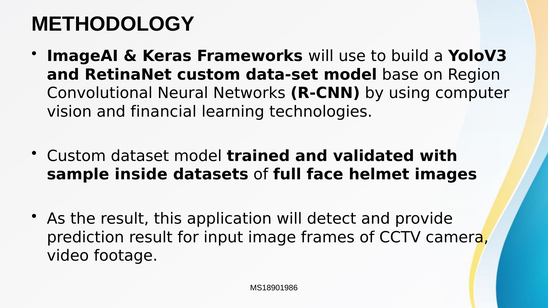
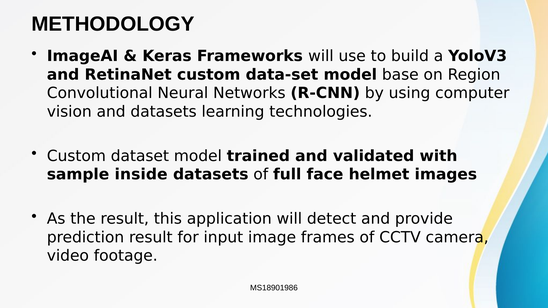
and financial: financial -> datasets
